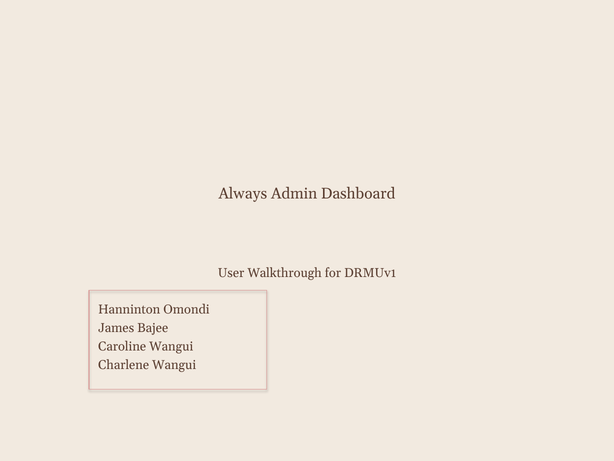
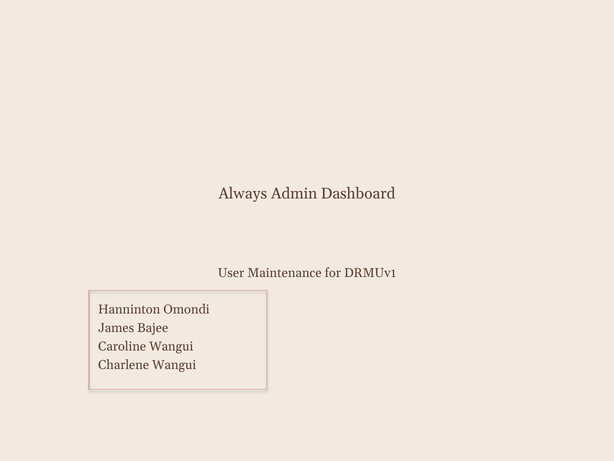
Walkthrough: Walkthrough -> Maintenance
